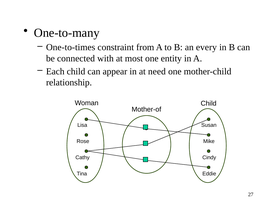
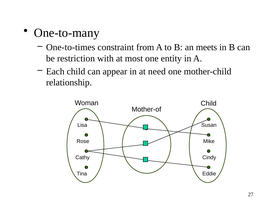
every: every -> meets
connected: connected -> restriction
